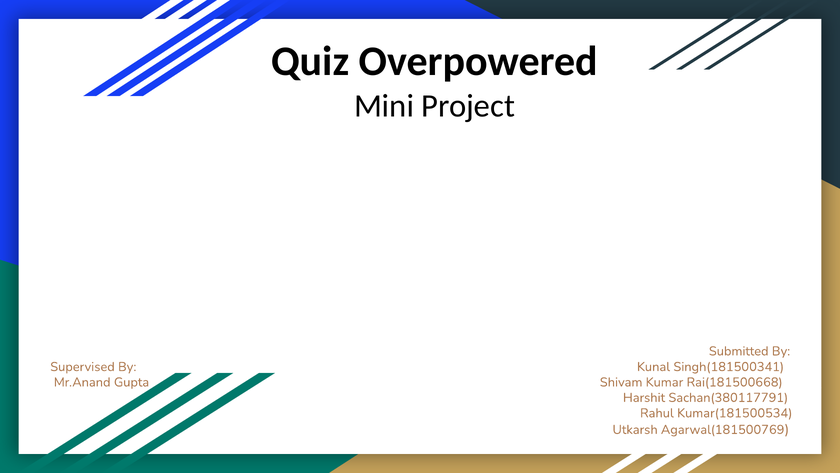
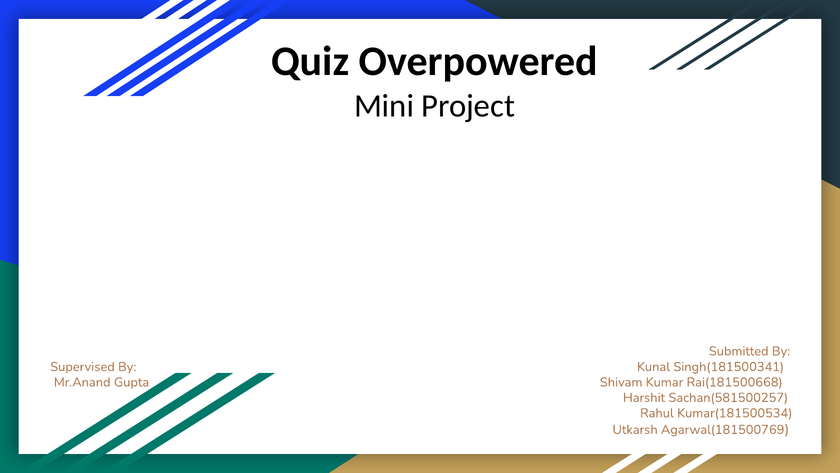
Sachan(380117791: Sachan(380117791 -> Sachan(581500257
